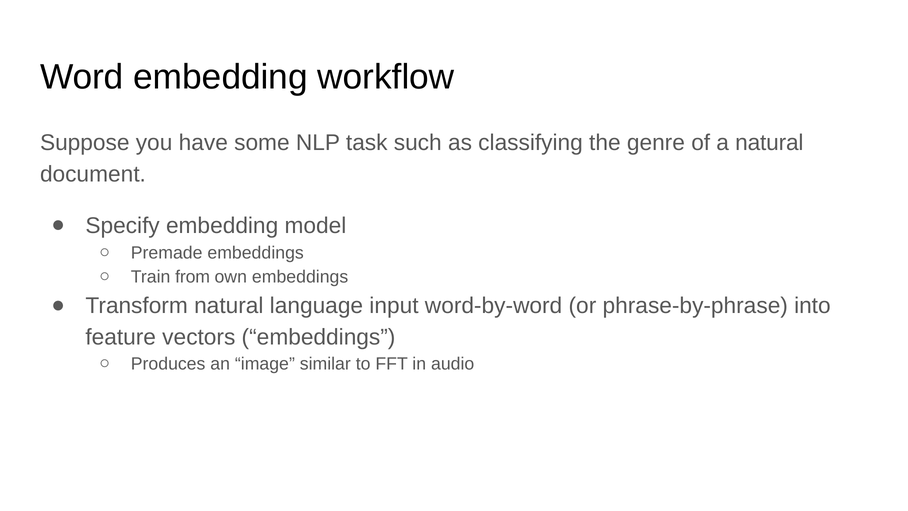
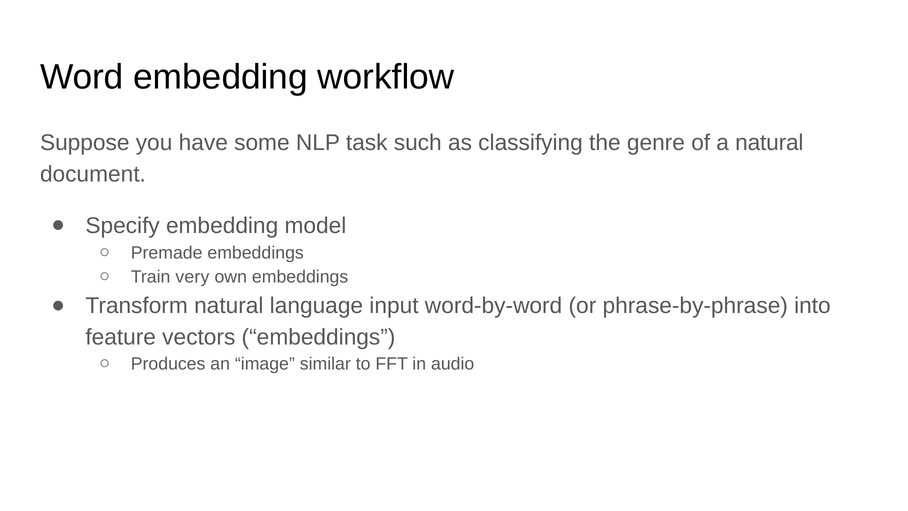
from: from -> very
